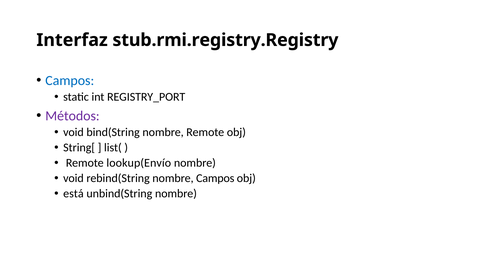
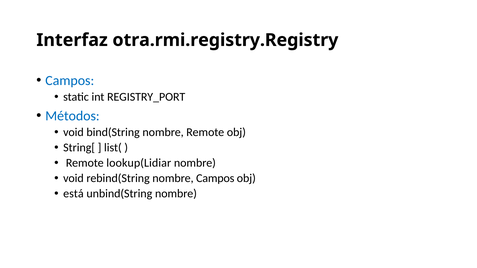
stub.rmi.registry.Registry: stub.rmi.registry.Registry -> otra.rmi.registry.Registry
Métodos colour: purple -> blue
lookup(Envío: lookup(Envío -> lookup(Lidiar
